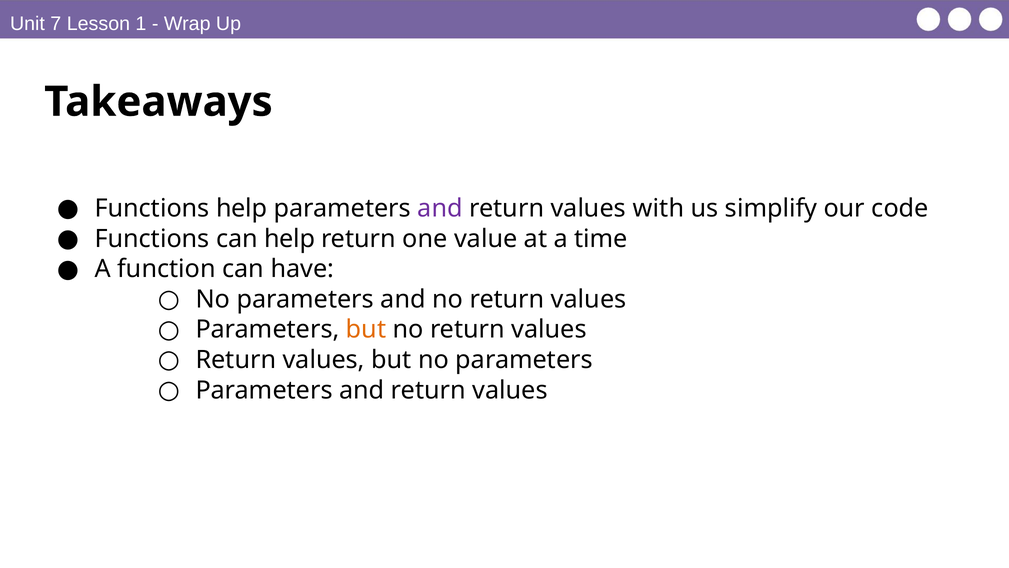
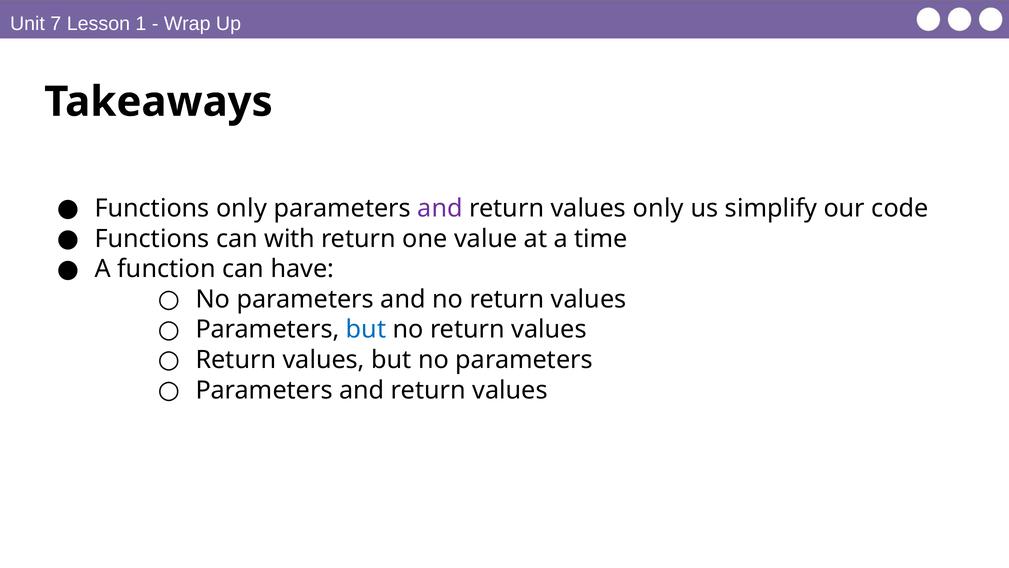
Functions help: help -> only
values with: with -> only
can help: help -> with
but at (366, 329) colour: orange -> blue
